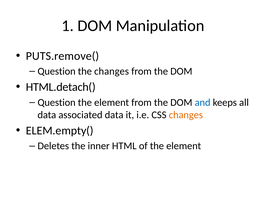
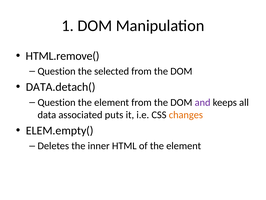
PUTS.remove(: PUTS.remove( -> HTML.remove(
the changes: changes -> selected
HTML.detach(: HTML.detach( -> DATA.detach(
and colour: blue -> purple
associated data: data -> puts
